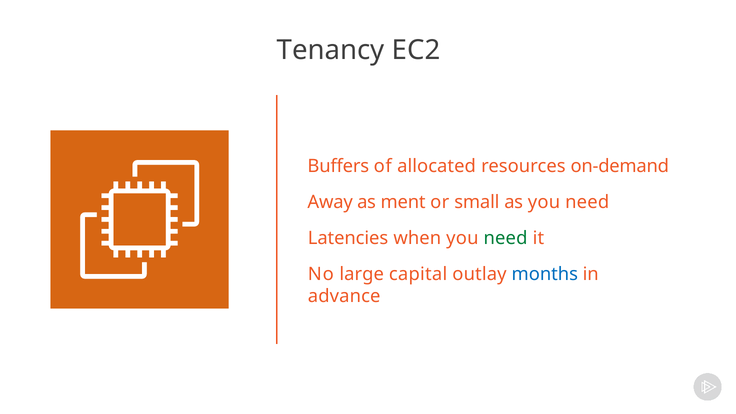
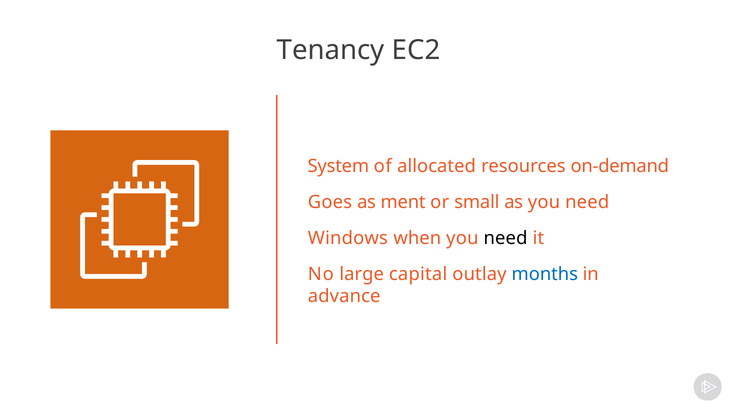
Buffers: Buffers -> System
Away: Away -> Goes
Latencies: Latencies -> Windows
need at (505, 238) colour: green -> black
